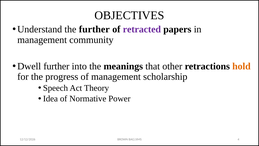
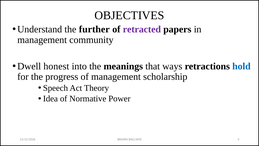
Dwell further: further -> honest
other: other -> ways
hold colour: orange -> blue
